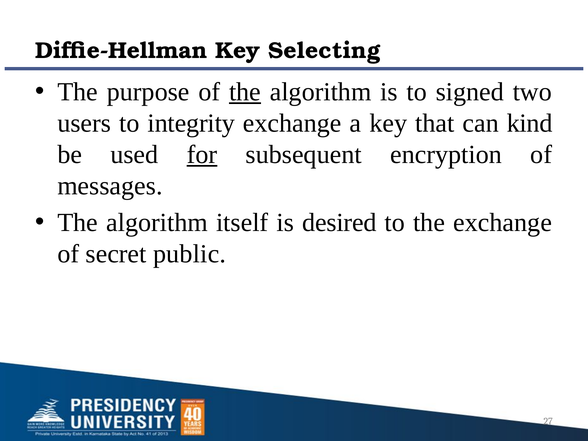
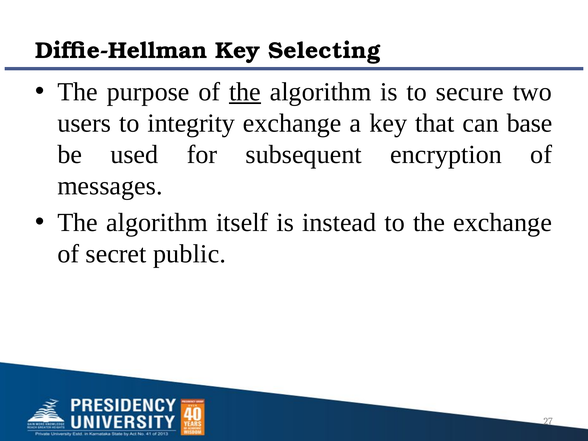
signed: signed -> secure
kind: kind -> base
for underline: present -> none
desired: desired -> instead
